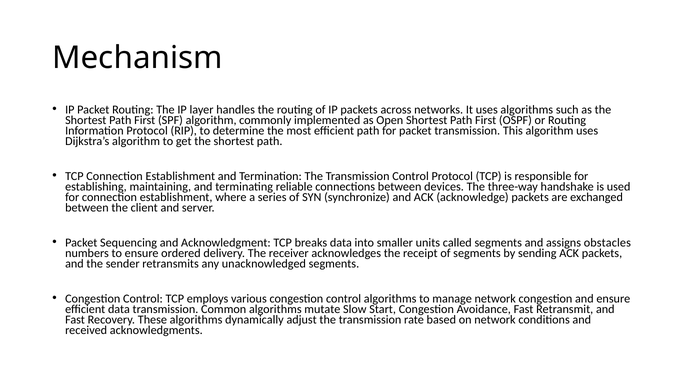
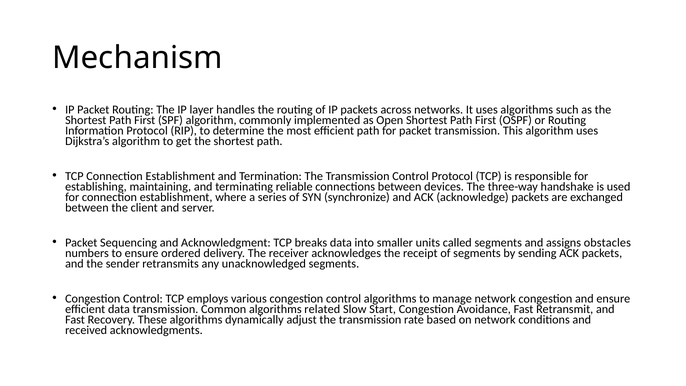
mutate: mutate -> related
